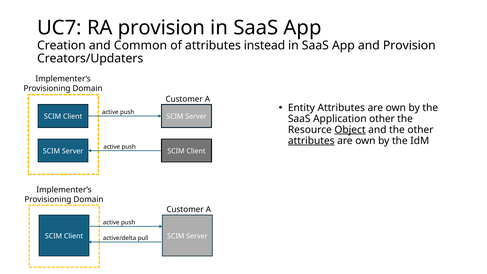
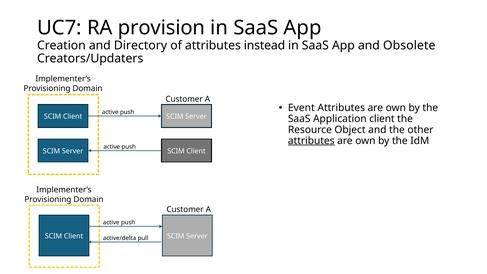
Common: Common -> Directory
and Provision: Provision -> Obsolete
Entity: Entity -> Event
Application other: other -> client
Object underline: present -> none
